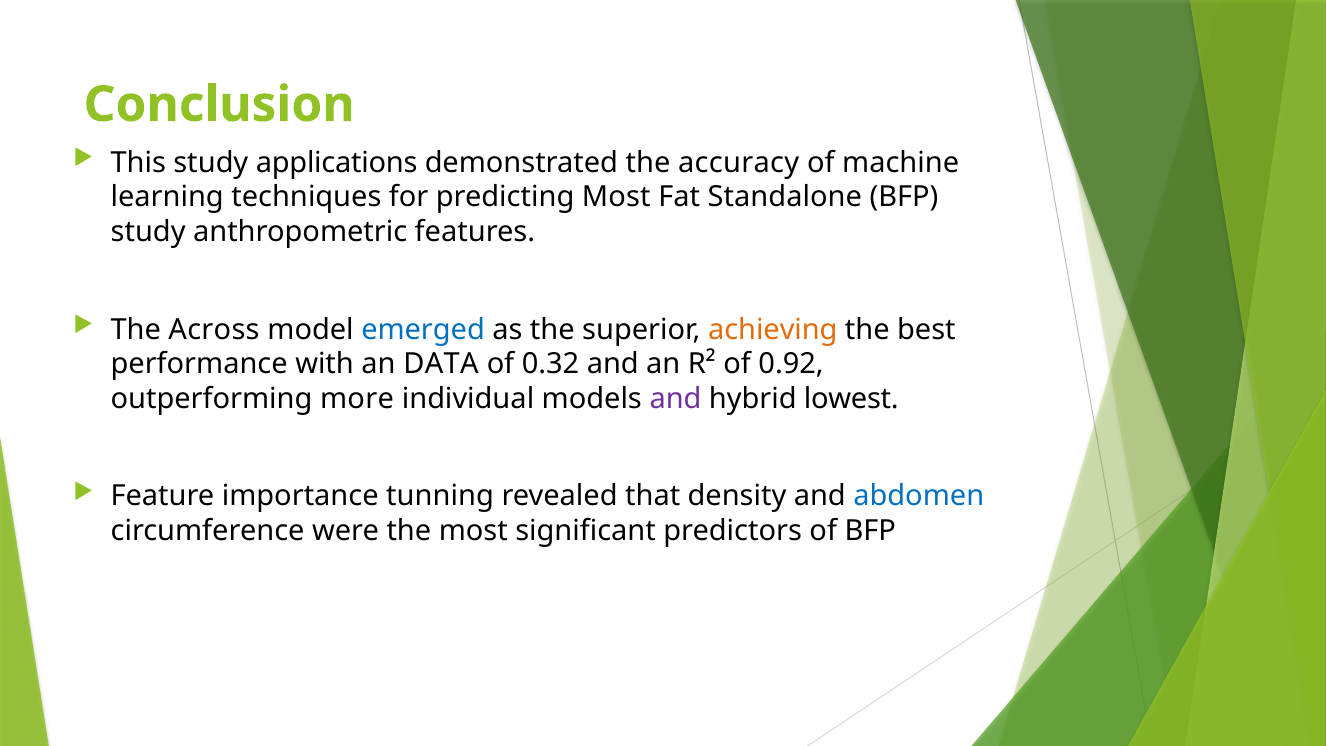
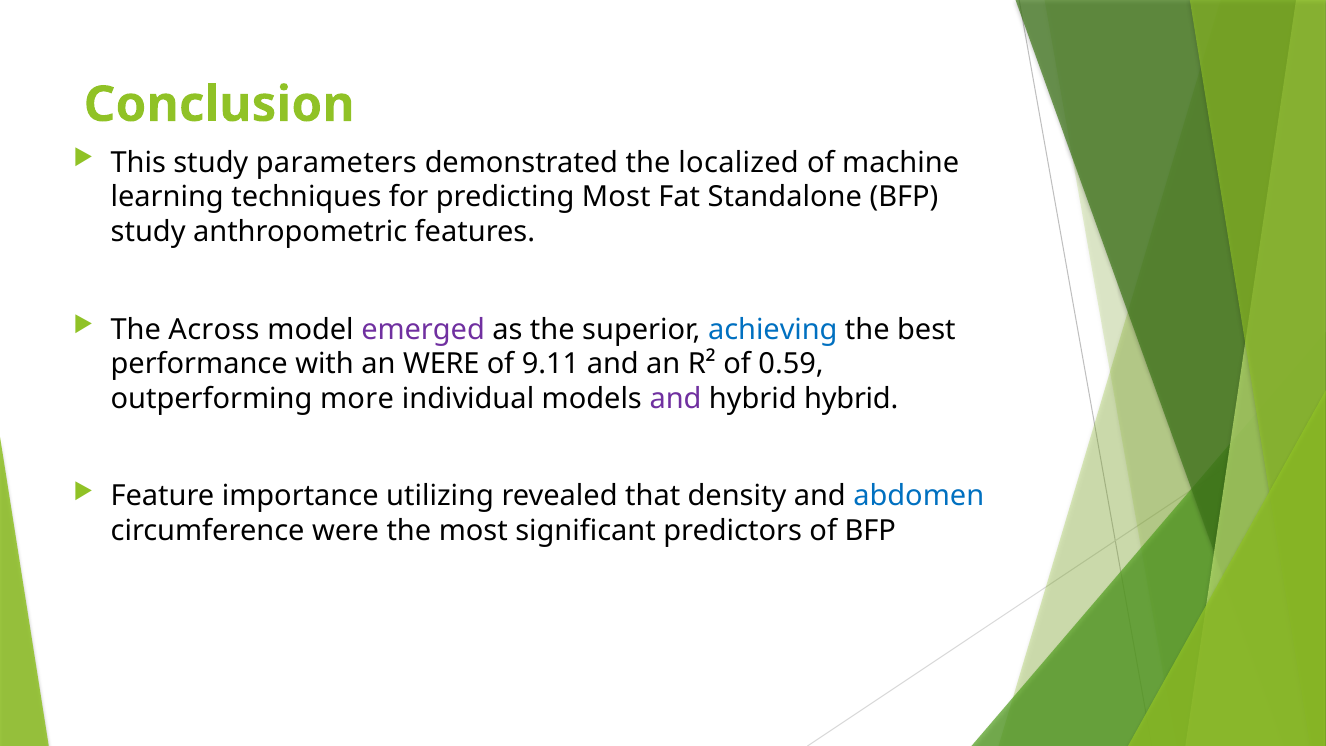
applications: applications -> parameters
accuracy: accuracy -> localized
emerged colour: blue -> purple
achieving colour: orange -> blue
an DATA: DATA -> WERE
0.32: 0.32 -> 9.11
0.92: 0.92 -> 0.59
hybrid lowest: lowest -> hybrid
tunning: tunning -> utilizing
